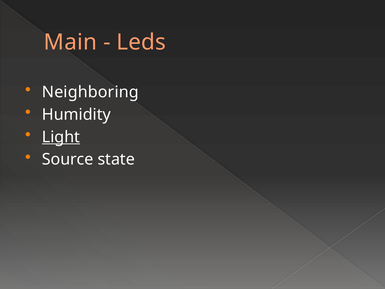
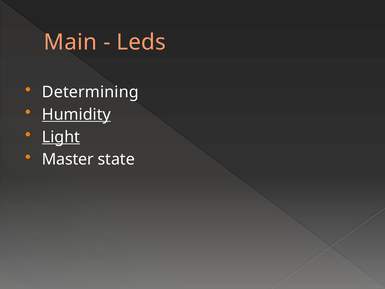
Neighboring: Neighboring -> Determining
Humidity underline: none -> present
Source: Source -> Master
